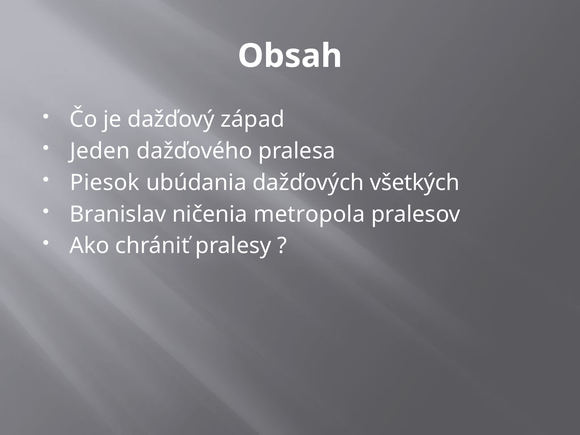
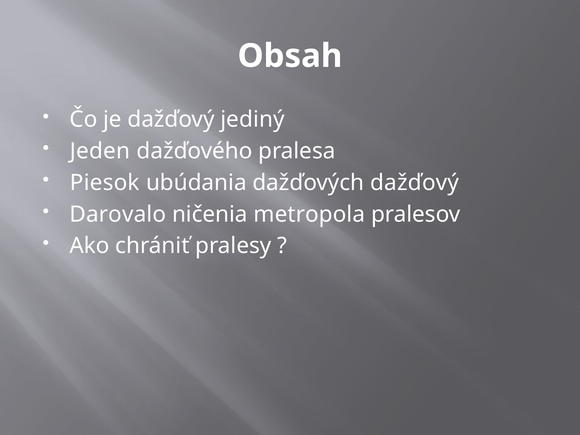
západ: západ -> jediný
dažďových všetkých: všetkých -> dažďový
Branislav: Branislav -> Darovalo
